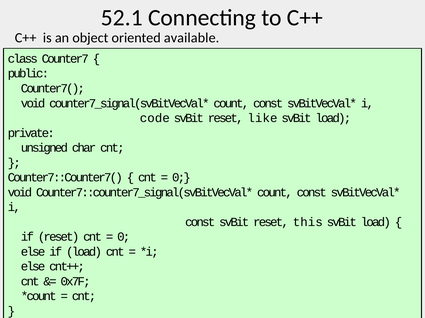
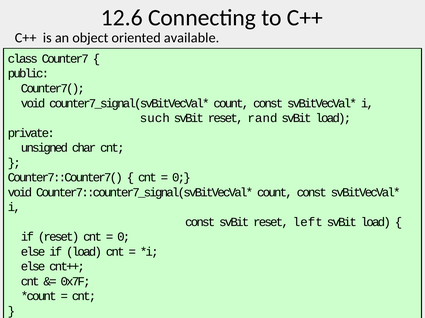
52.1: 52.1 -> 12.6
code: code -> such
like: like -> rand
this: this -> left
